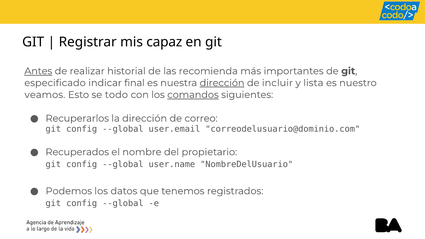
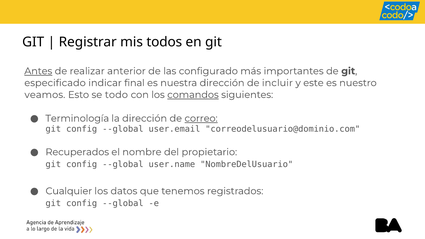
capaz: capaz -> todos
historial: historial -> anterior
recomienda: recomienda -> configurado
dirección at (222, 83) underline: present -> none
lista: lista -> este
Recuperarlos: Recuperarlos -> Terminología
correo underline: none -> present
Podemos: Podemos -> Cualquier
